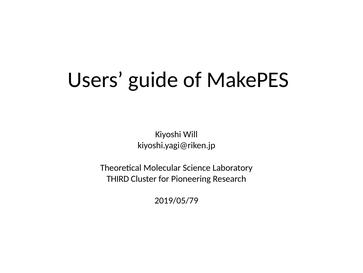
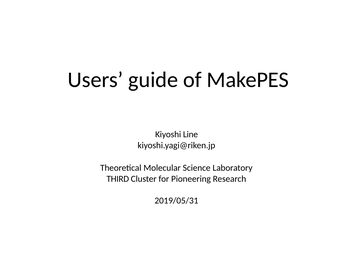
Will: Will -> Line
2019/05/79: 2019/05/79 -> 2019/05/31
